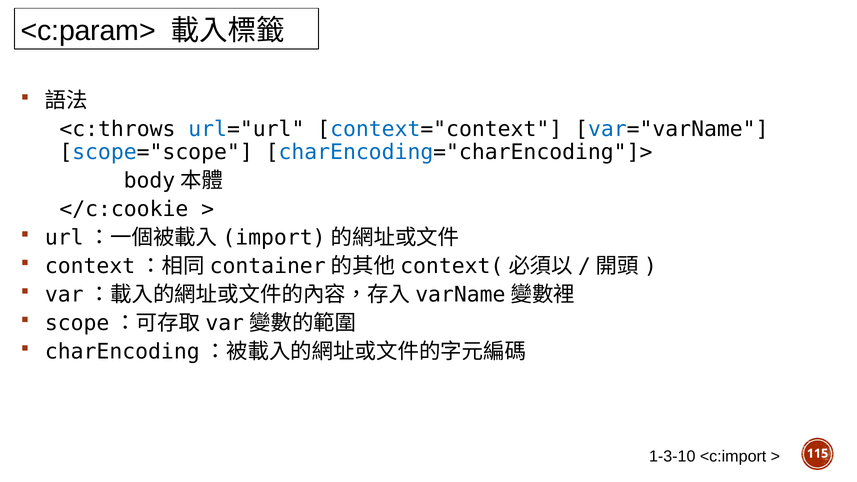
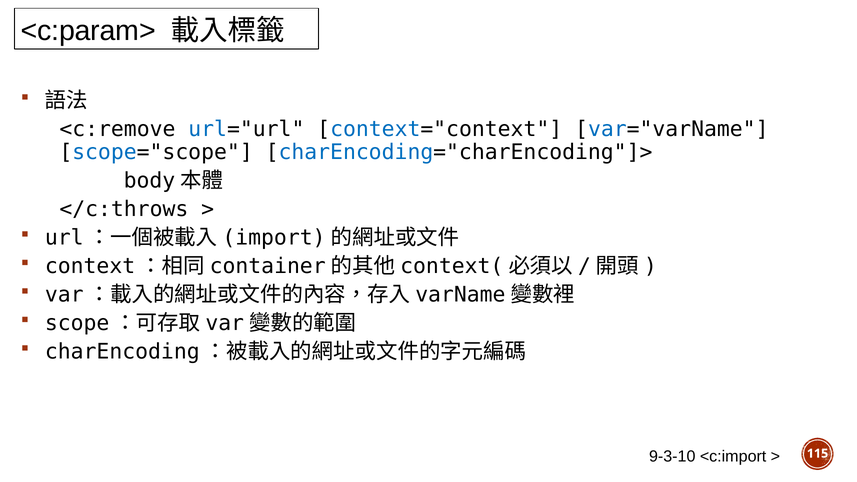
<c:throws: <c:throws -> <c:remove
</c:cookie: </c:cookie -> </c:throws
1-3-10: 1-3-10 -> 9-3-10
